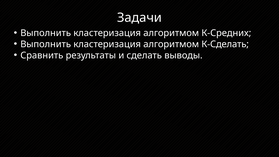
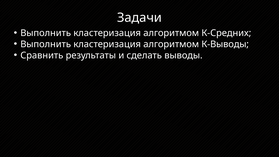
К-Сделать: К-Сделать -> К-Выводы
